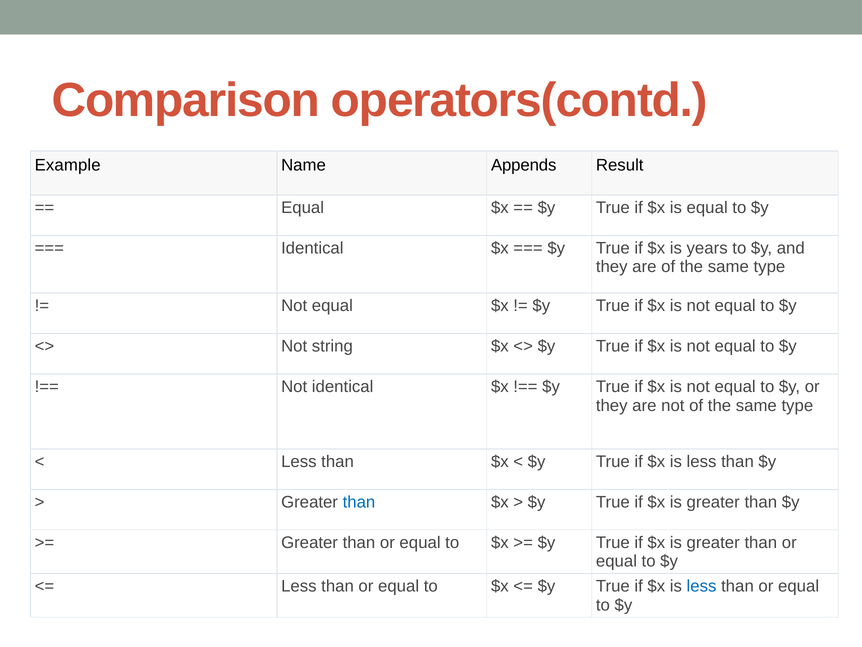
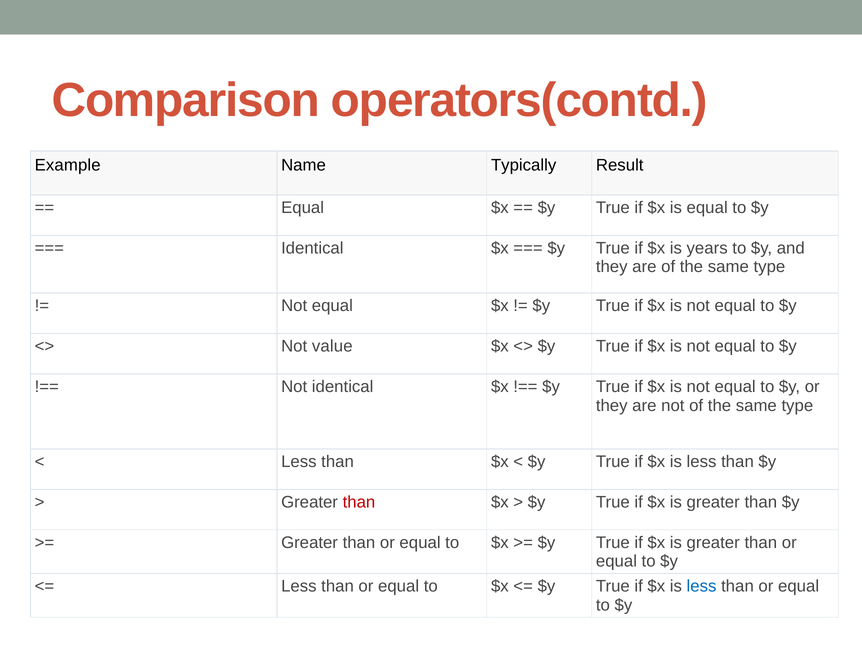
Appends: Appends -> Typically
string: string -> value
than at (359, 502) colour: blue -> red
